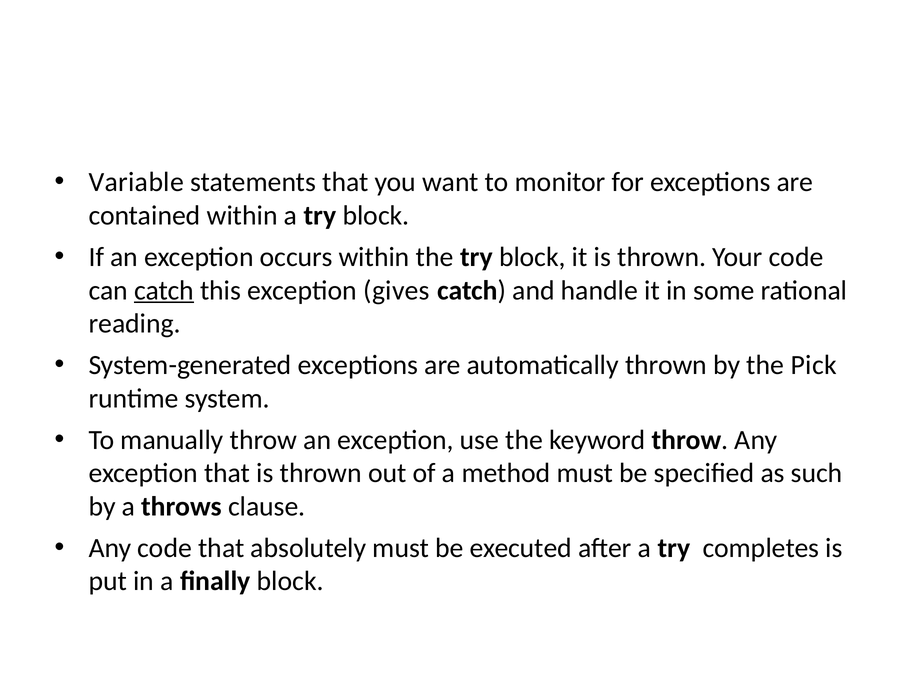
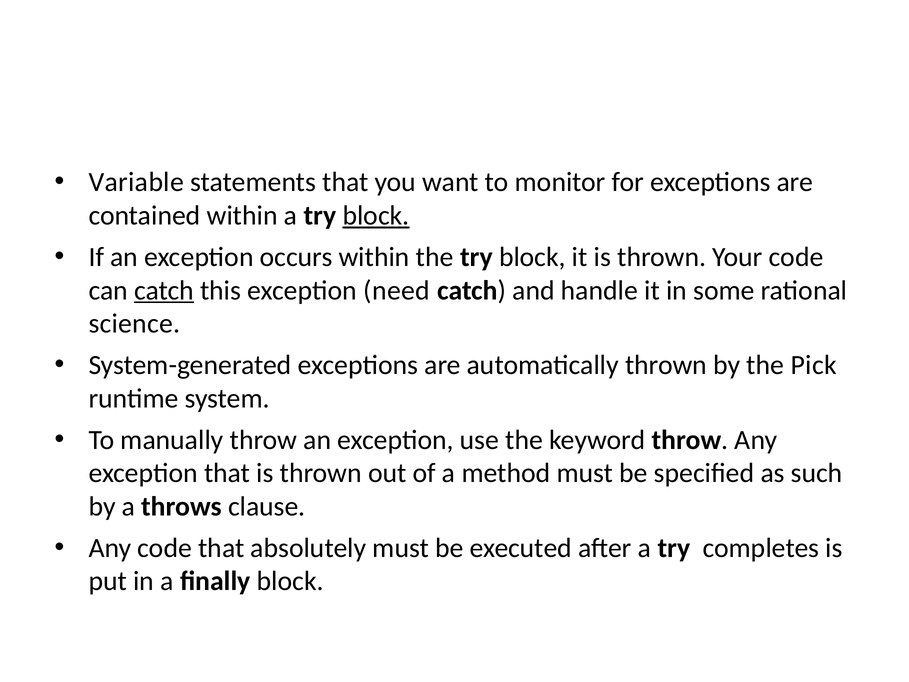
block at (376, 216) underline: none -> present
gives: gives -> need
reading: reading -> science
